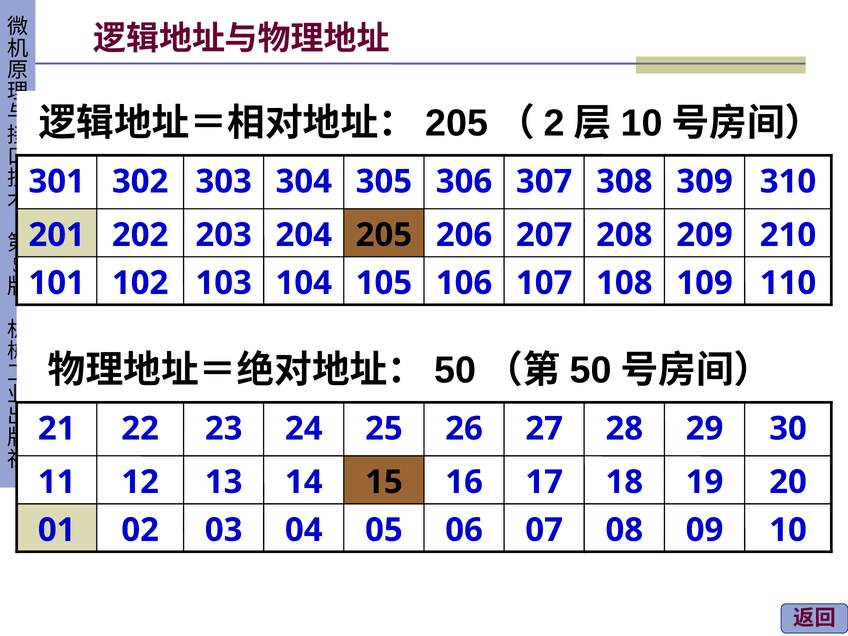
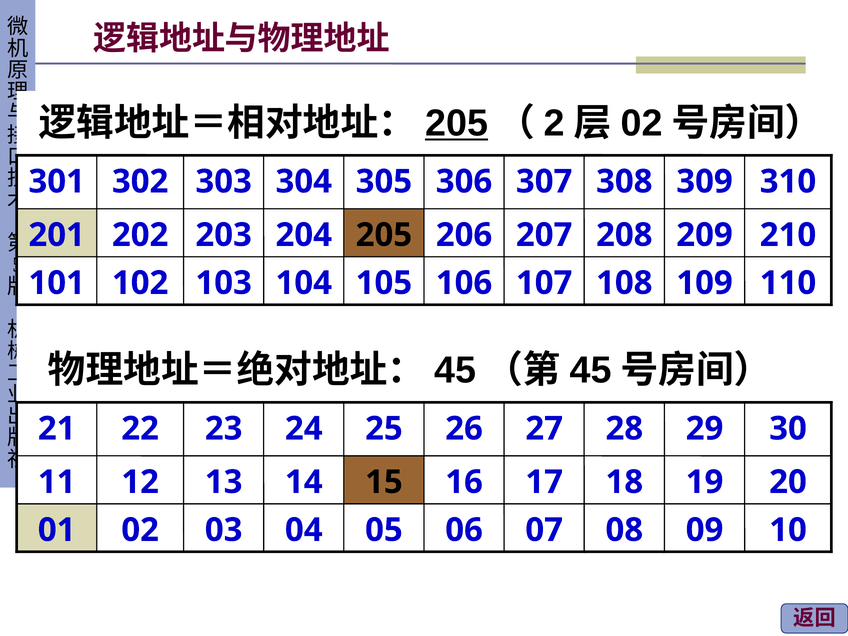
205 at (457, 123) underline: none -> present
10 at (642, 123): 10 -> 02
50 at (455, 370): 50 -> 45
50 at (591, 370): 50 -> 45
